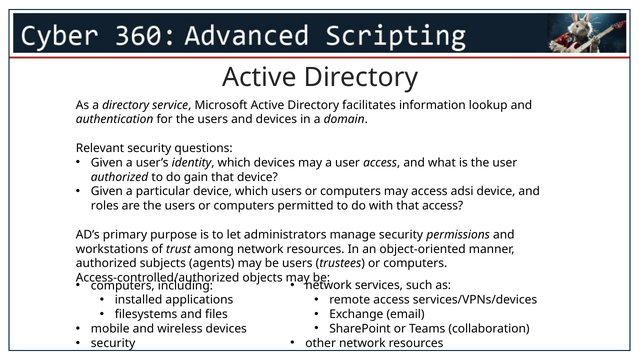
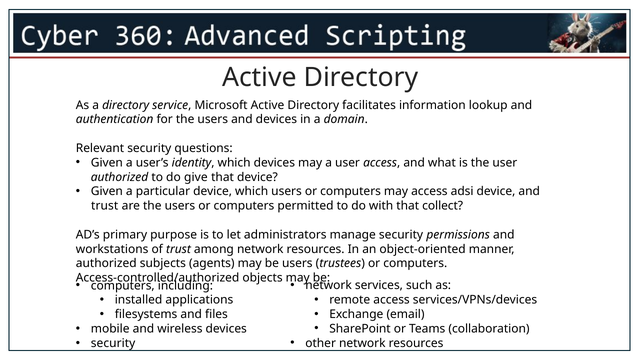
gain: gain -> give
roles at (105, 206): roles -> trust
that access: access -> collect
